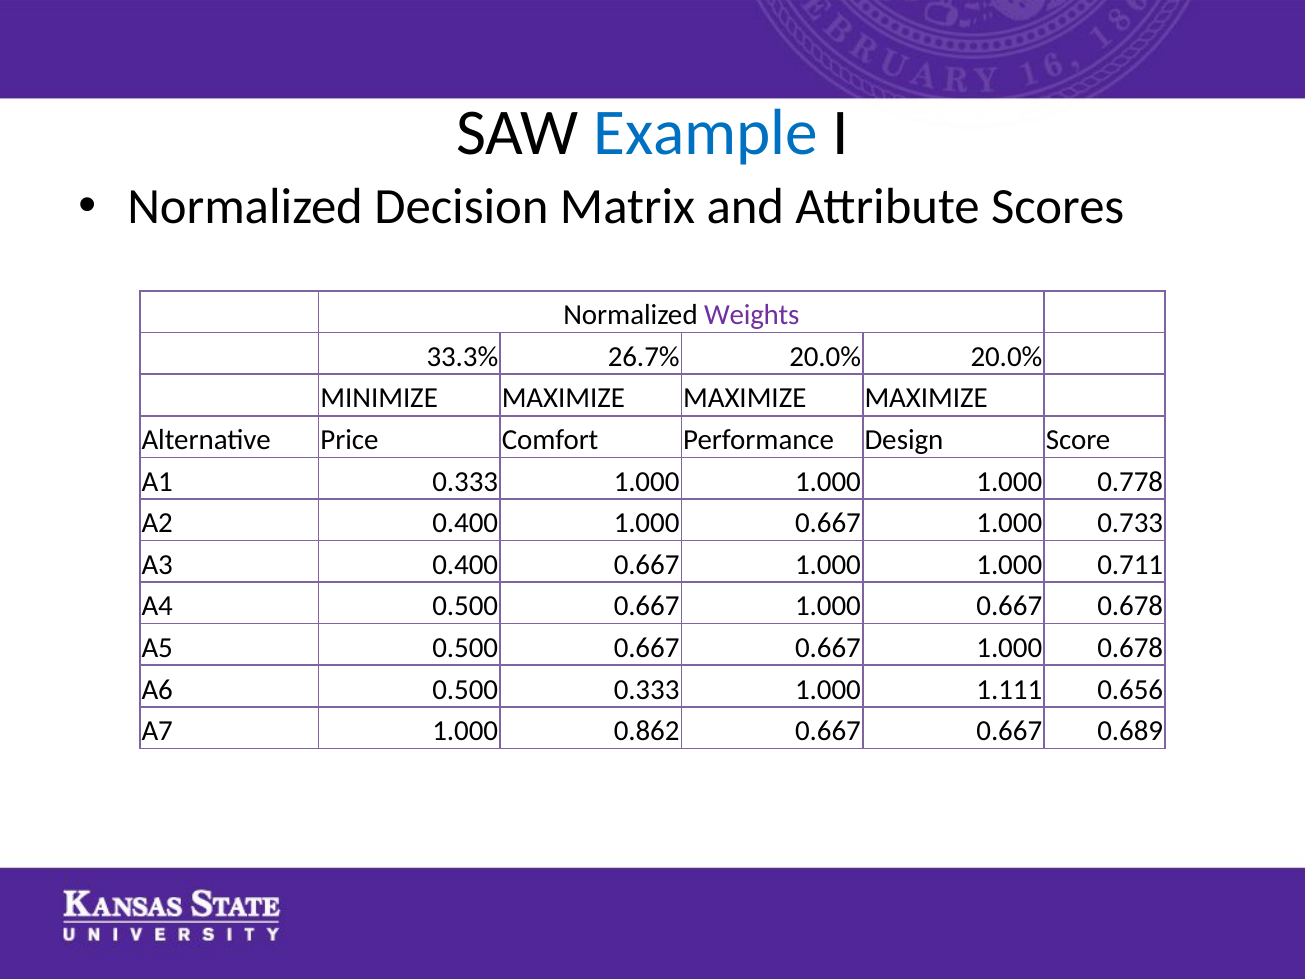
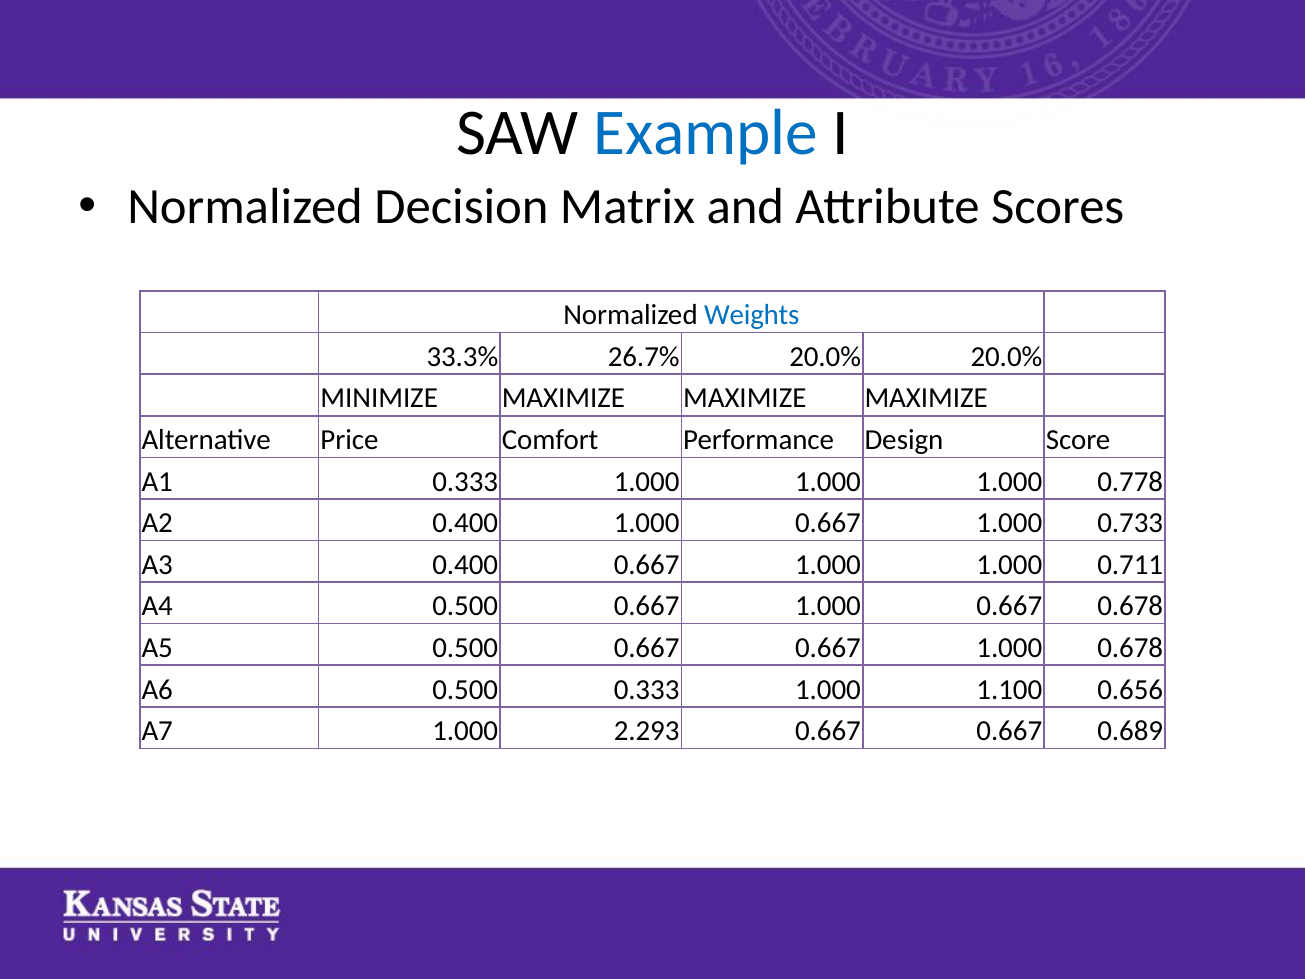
Weights colour: purple -> blue
1.111: 1.111 -> 1.100
0.862: 0.862 -> 2.293
